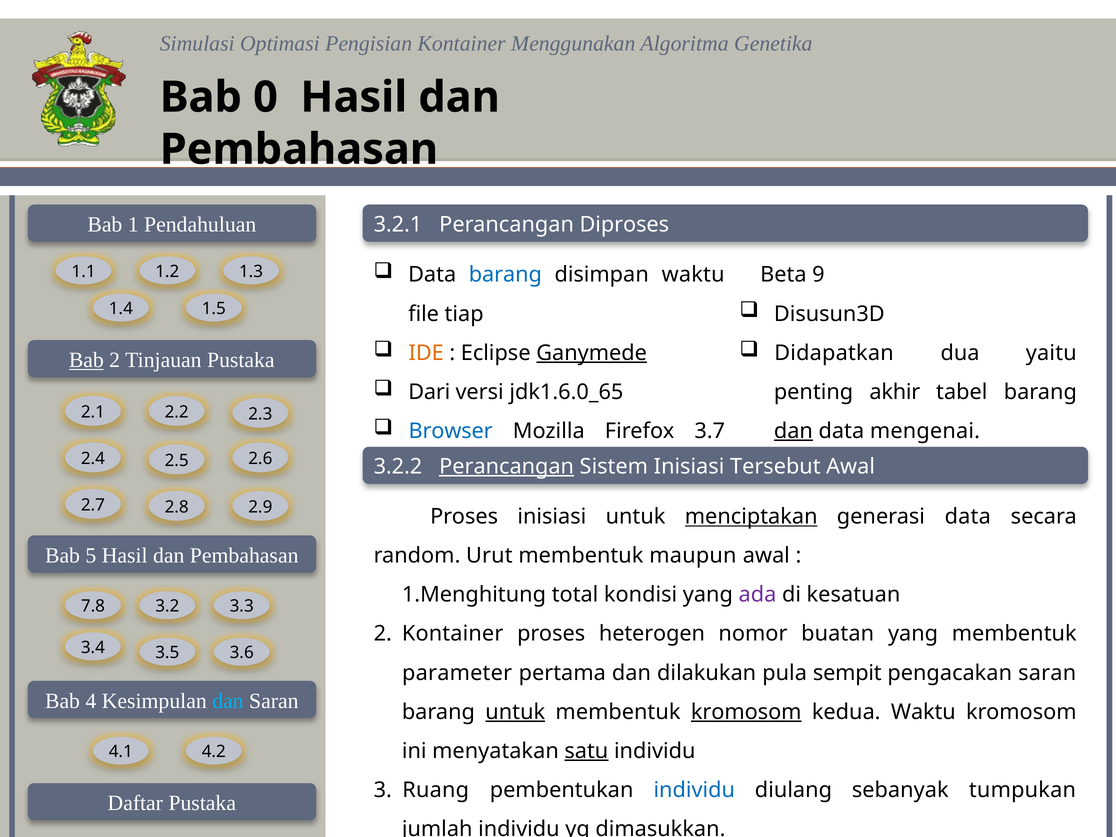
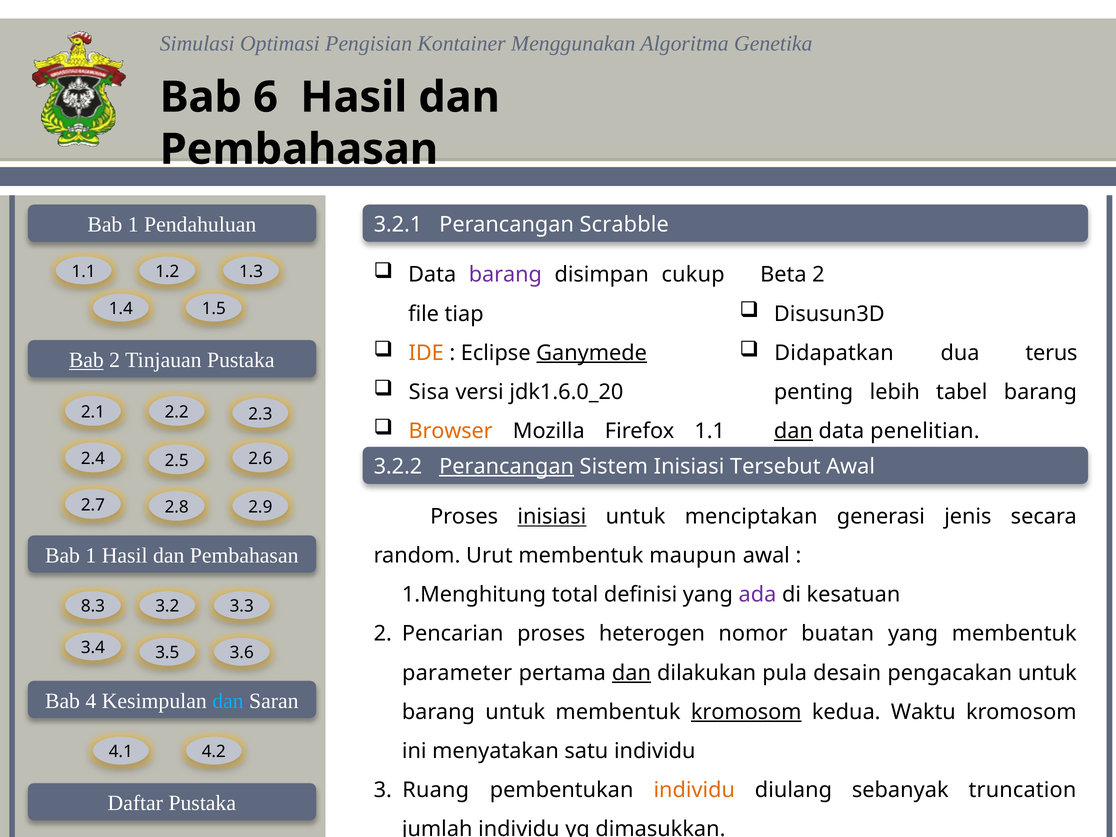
0: 0 -> 6
Diproses: Diproses -> Scrabble
barang at (505, 275) colour: blue -> purple
disimpan waktu: waktu -> cukup
Beta 9: 9 -> 2
yaitu: yaitu -> terus
Dari: Dari -> Sisa
jdk1.6.0_65: jdk1.6.0_65 -> jdk1.6.0_20
akhir: akhir -> lebih
Browser colour: blue -> orange
Firefox 3.7: 3.7 -> 1.1
mengenai: mengenai -> penelitian
inisiasi at (552, 517) underline: none -> present
menciptakan underline: present -> none
generasi data: data -> jenis
5 at (91, 555): 5 -> 1
kondisi: kondisi -> definisi
7.8: 7.8 -> 8.3
Kontainer at (453, 634): Kontainer -> Pencarian
dan at (631, 673) underline: none -> present
sempit: sempit -> desain
pengacakan saran: saran -> untuk
untuk at (515, 712) underline: present -> none
satu underline: present -> none
individu at (694, 790) colour: blue -> orange
tumpukan: tumpukan -> truncation
